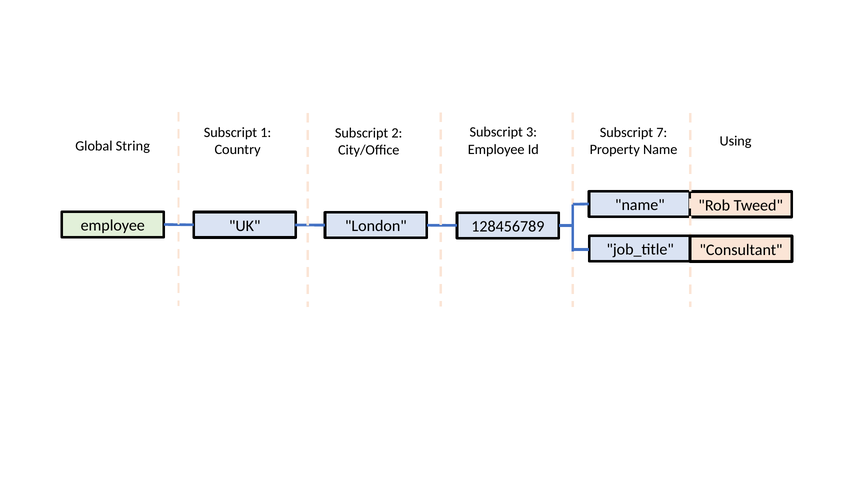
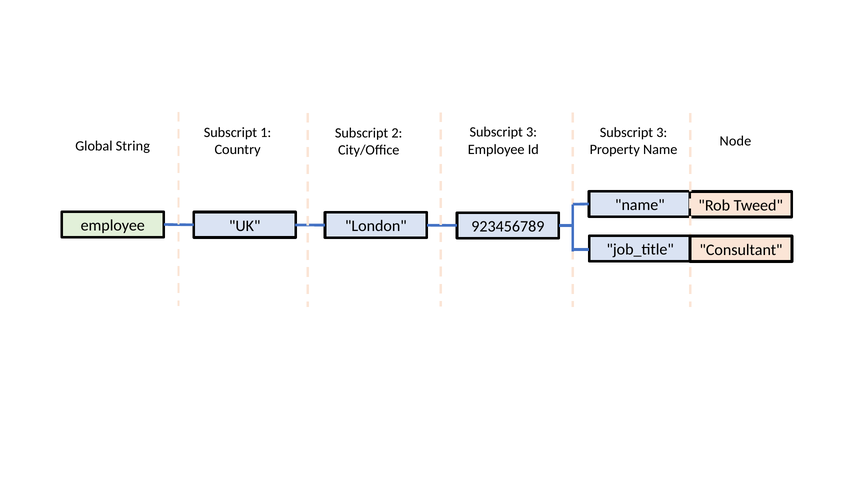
7 at (662, 133): 7 -> 3
Using: Using -> Node
128456789: 128456789 -> 923456789
